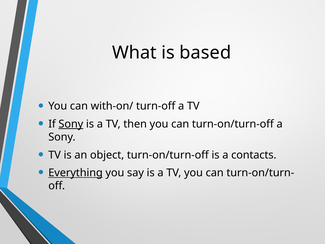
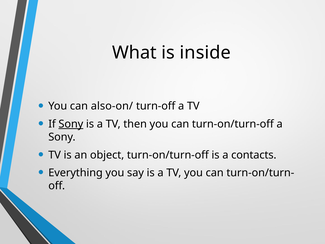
based: based -> inside
with-on/: with-on/ -> also-on/
Everything underline: present -> none
